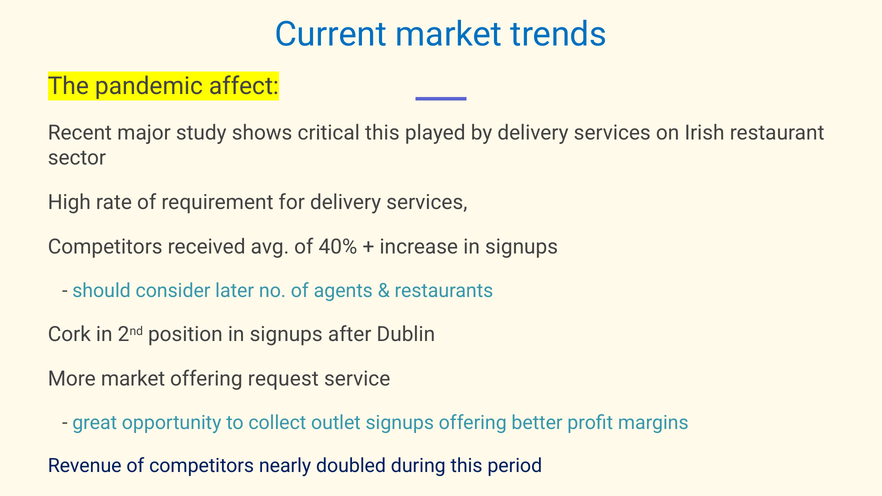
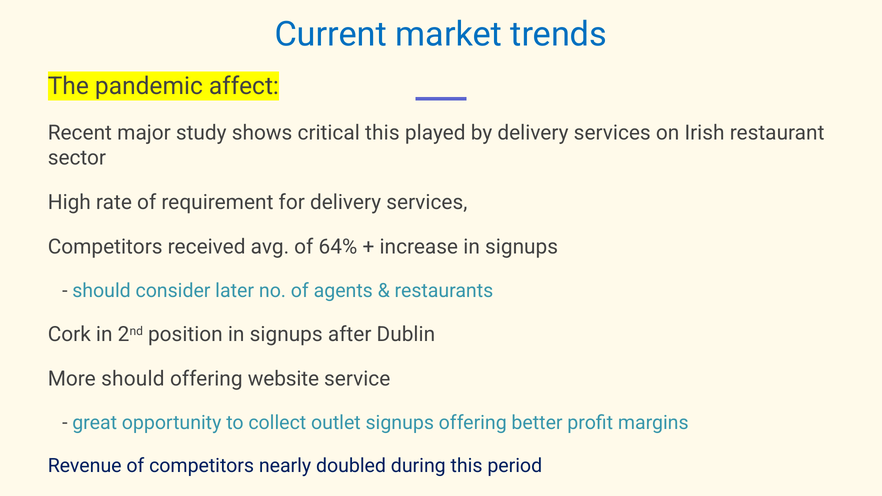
40%: 40% -> 64%
More market: market -> should
request: request -> website
